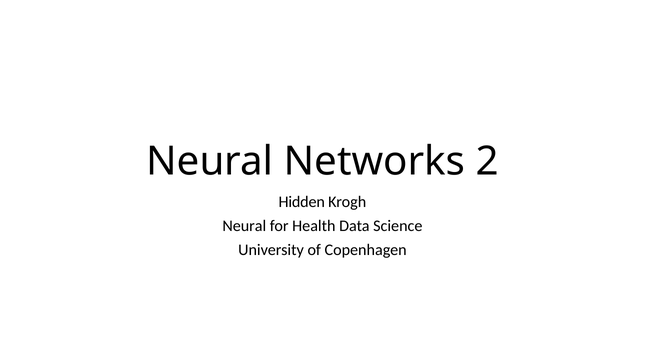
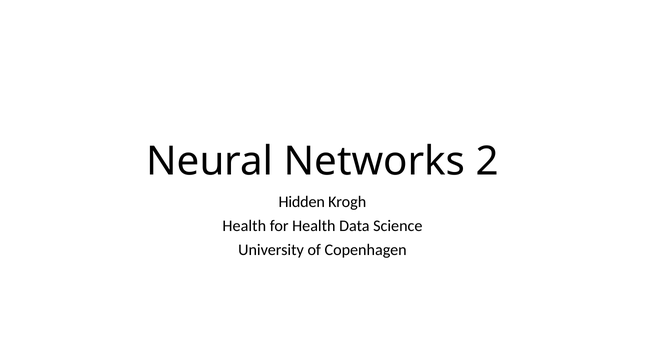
Neural at (244, 226): Neural -> Health
